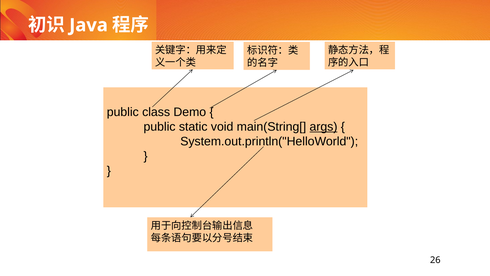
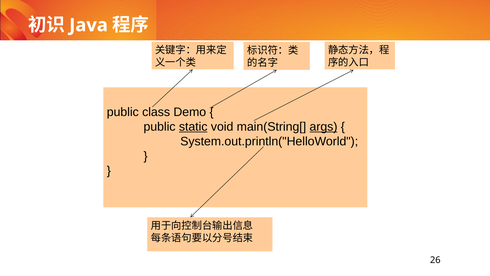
static underline: none -> present
